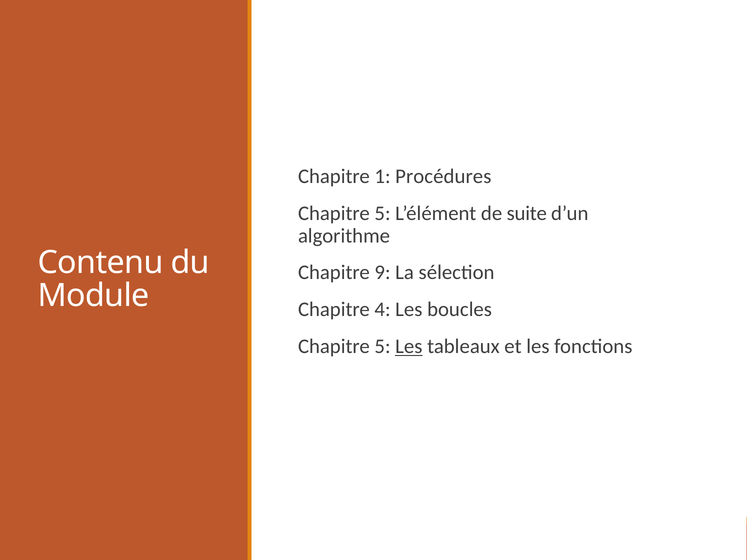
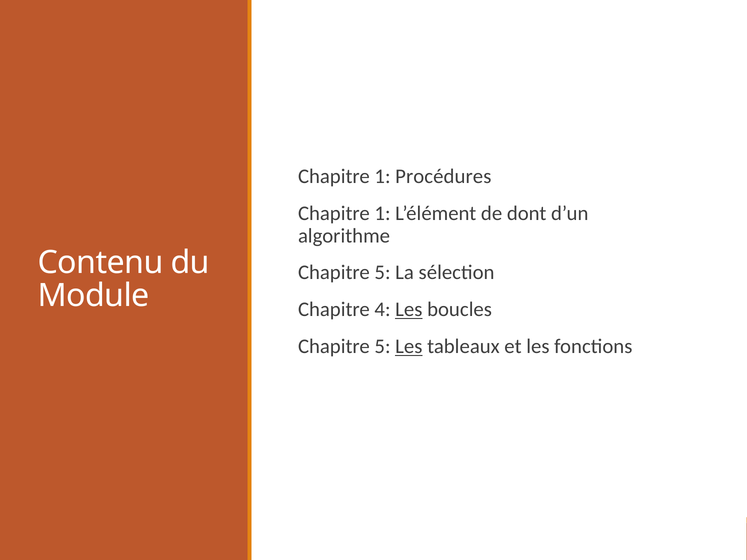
5 at (383, 213): 5 -> 1
suite: suite -> dont
9 at (383, 273): 9 -> 5
Les at (409, 310) underline: none -> present
